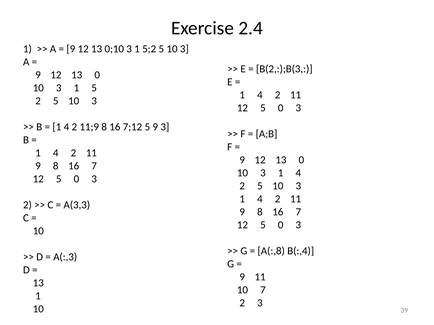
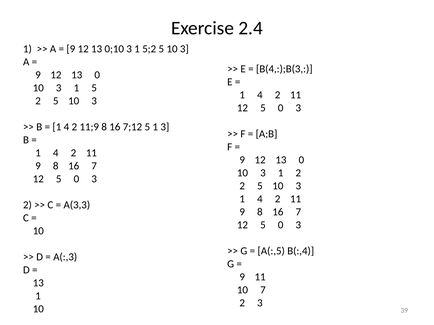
B(2,:);B(3: B(2,:);B(3 -> B(4,:);B(3
5 9: 9 -> 1
4 at (298, 173): 4 -> 2
A(:,8: A(:,8 -> A(:,5
